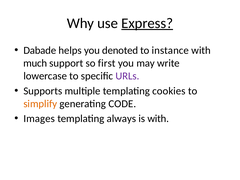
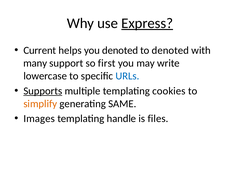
Dabade: Dabade -> Current
to instance: instance -> denoted
much: much -> many
URLs colour: purple -> blue
Supports underline: none -> present
CODE: CODE -> SAME
always: always -> handle
is with: with -> files
